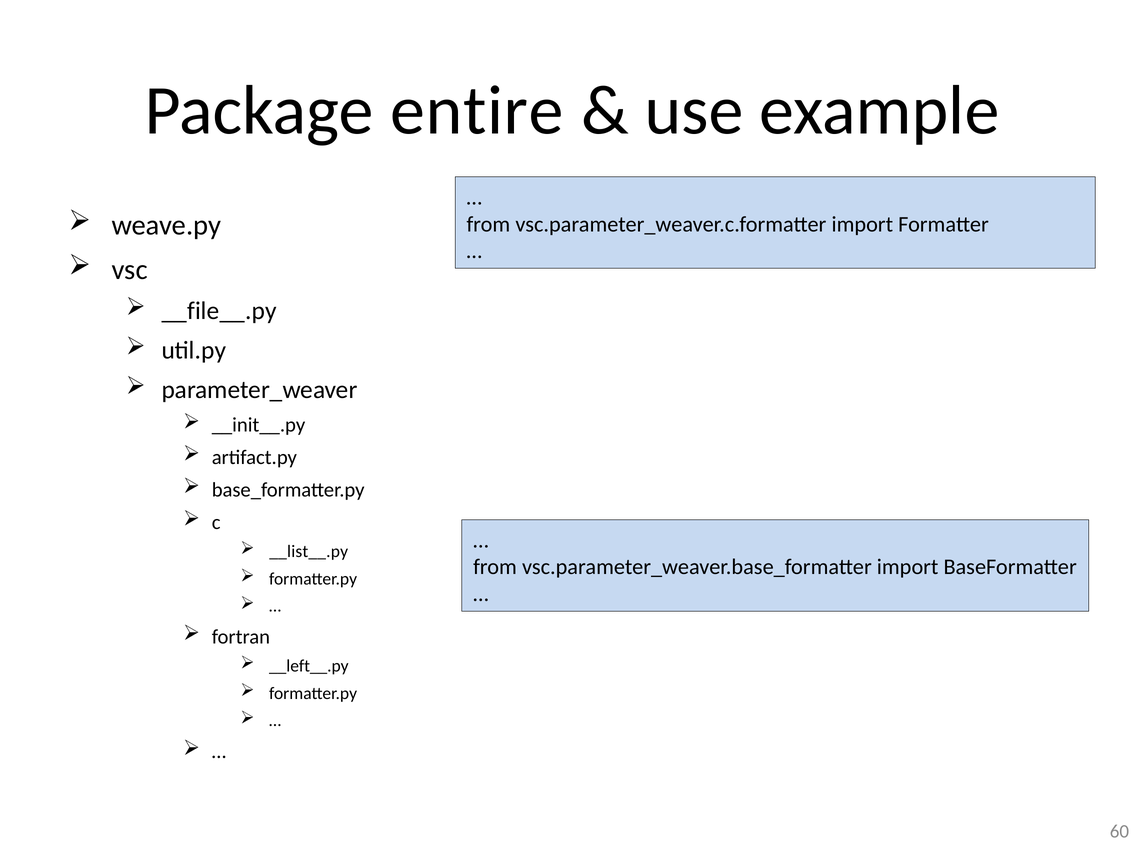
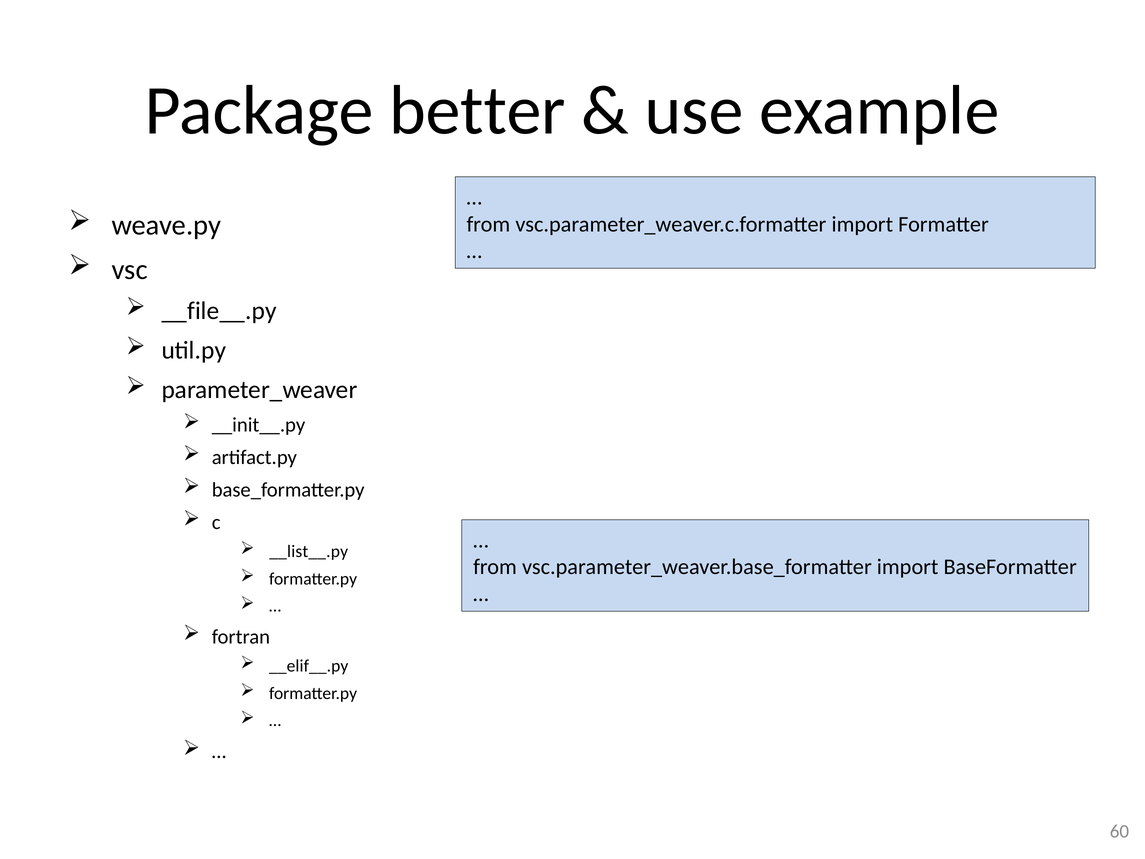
entire: entire -> better
__left__.py: __left__.py -> __elif__.py
